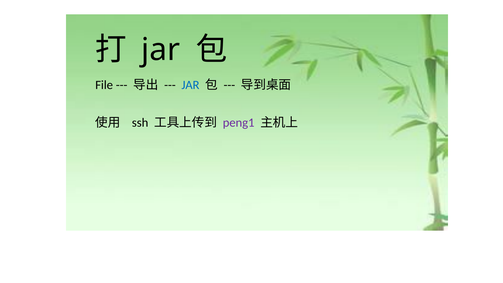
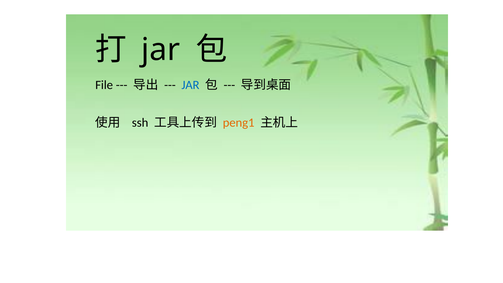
peng1 colour: purple -> orange
